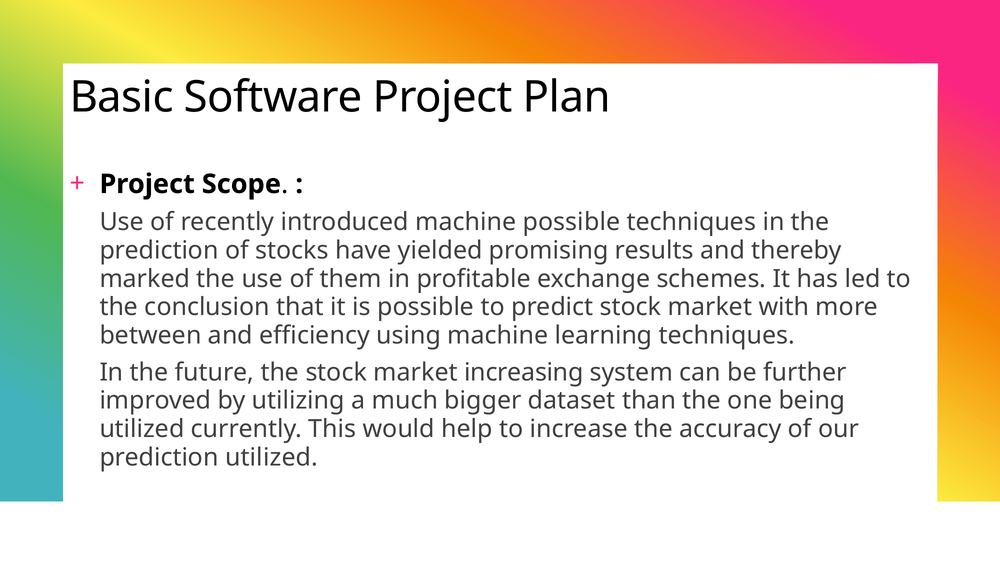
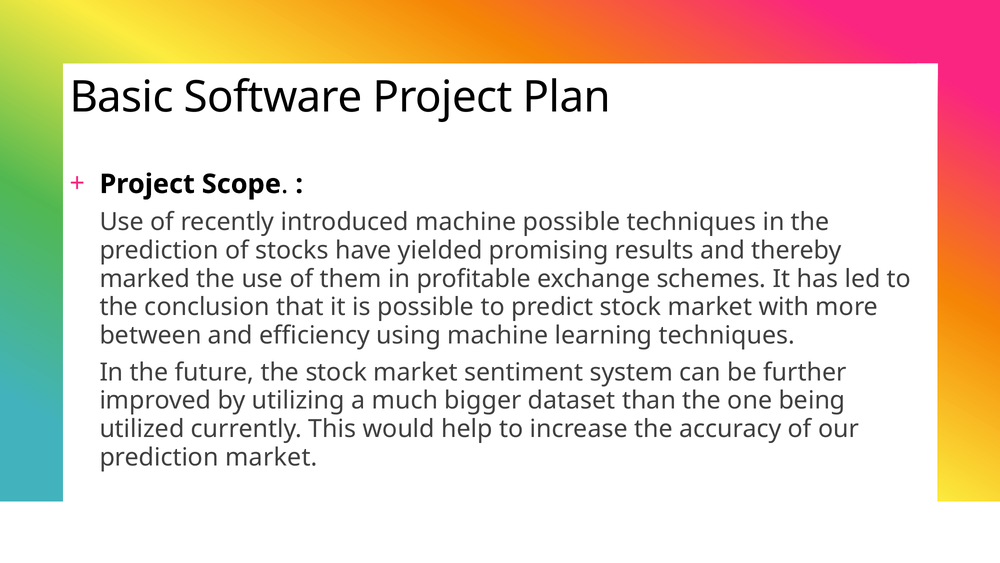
increasing: increasing -> sentiment
prediction utilized: utilized -> market
